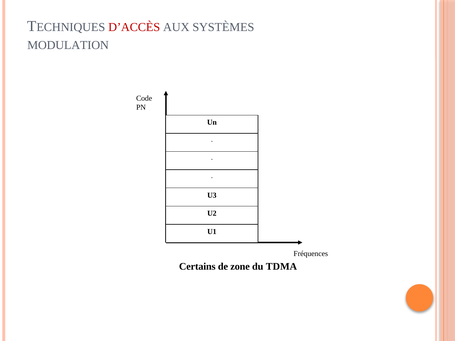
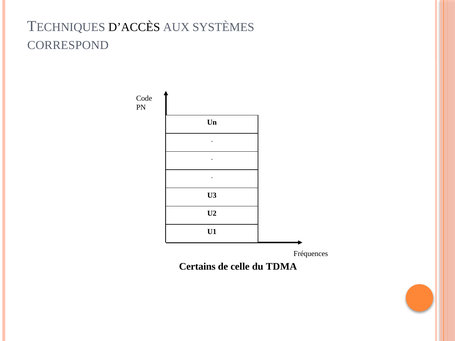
D’ACCÈS colour: red -> black
MODULATION: MODULATION -> CORRESPOND
zone: zone -> celle
